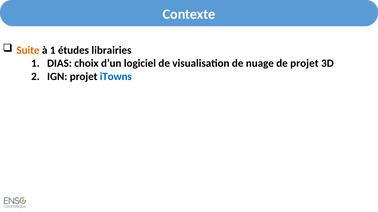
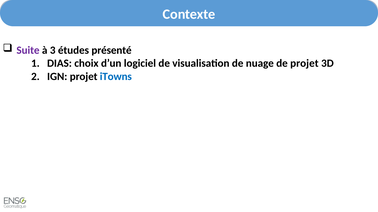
Suite colour: orange -> purple
à 1: 1 -> 3
librairies: librairies -> présenté
